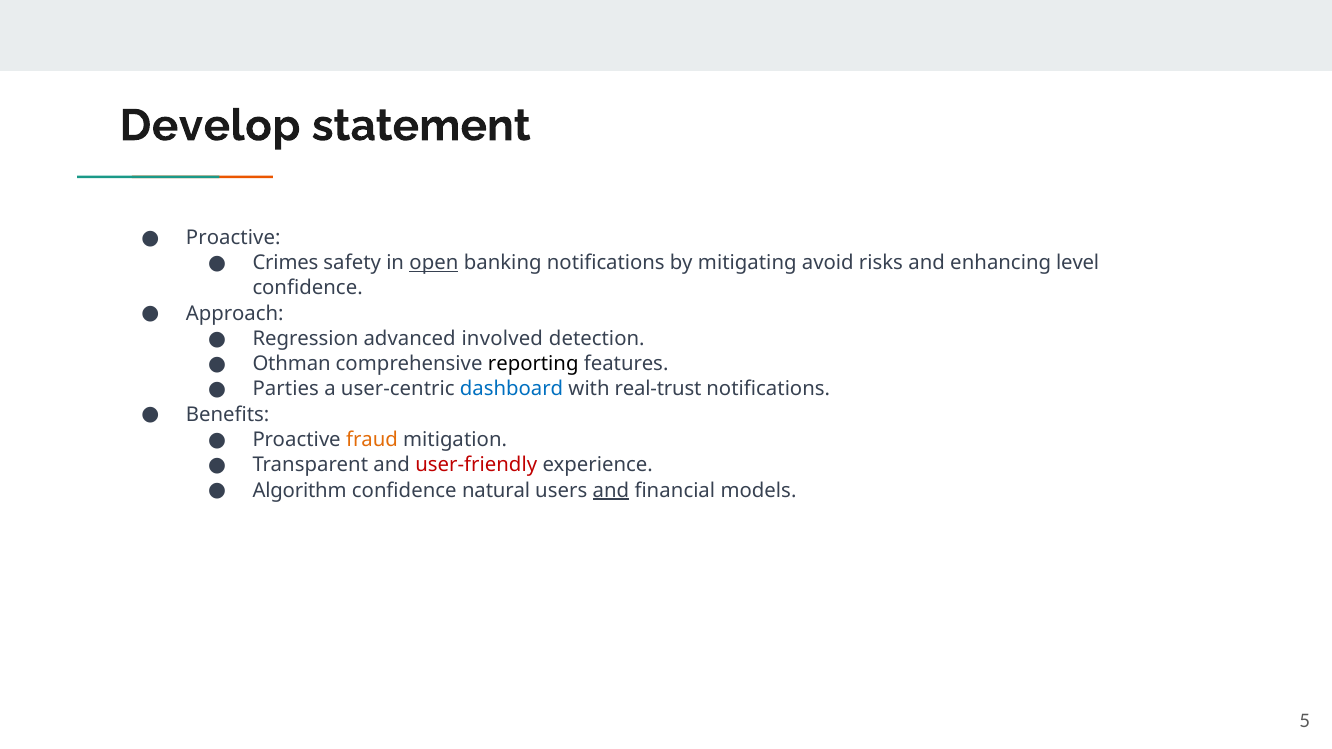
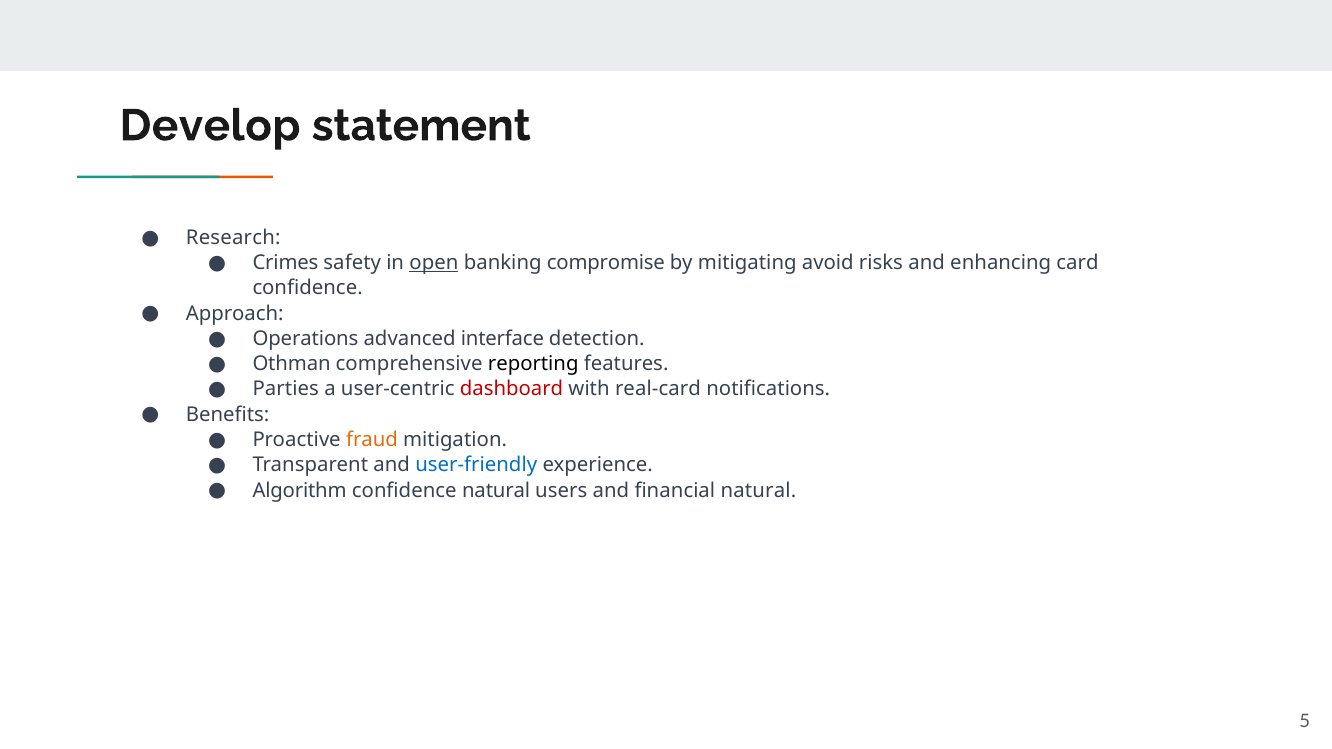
Proactive at (233, 238): Proactive -> Research
banking notifications: notifications -> compromise
level: level -> card
Regression: Regression -> Operations
involved: involved -> interface
dashboard colour: blue -> red
real-trust: real-trust -> real-card
user-friendly colour: red -> blue
and at (611, 490) underline: present -> none
financial models: models -> natural
